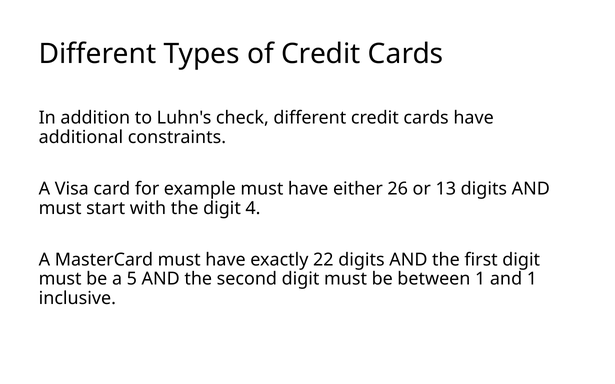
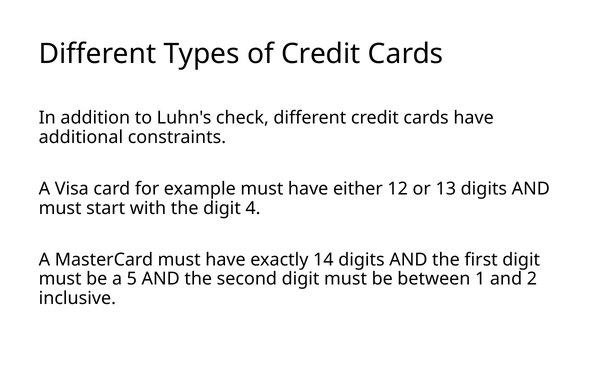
26: 26 -> 12
22: 22 -> 14
and 1: 1 -> 2
